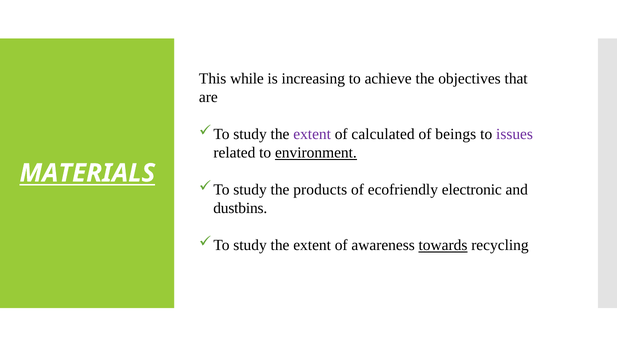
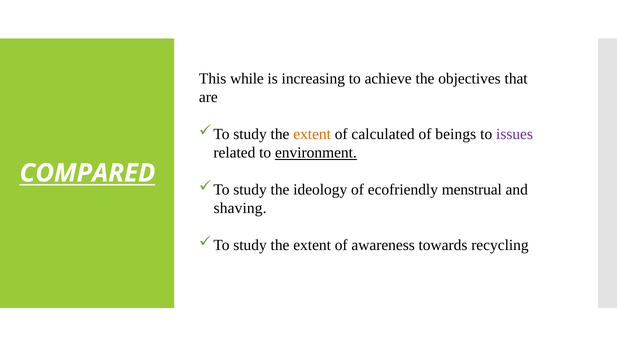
extent at (312, 134) colour: purple -> orange
MATERIALS: MATERIALS -> COMPARED
products: products -> ideology
electronic: electronic -> menstrual
dustbins: dustbins -> shaving
towards underline: present -> none
